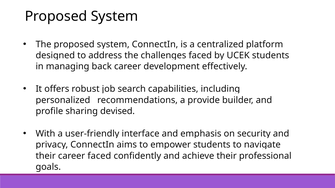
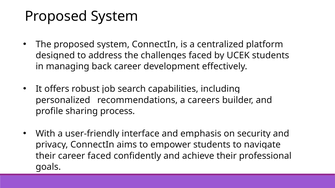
provide: provide -> careers
devised: devised -> process
